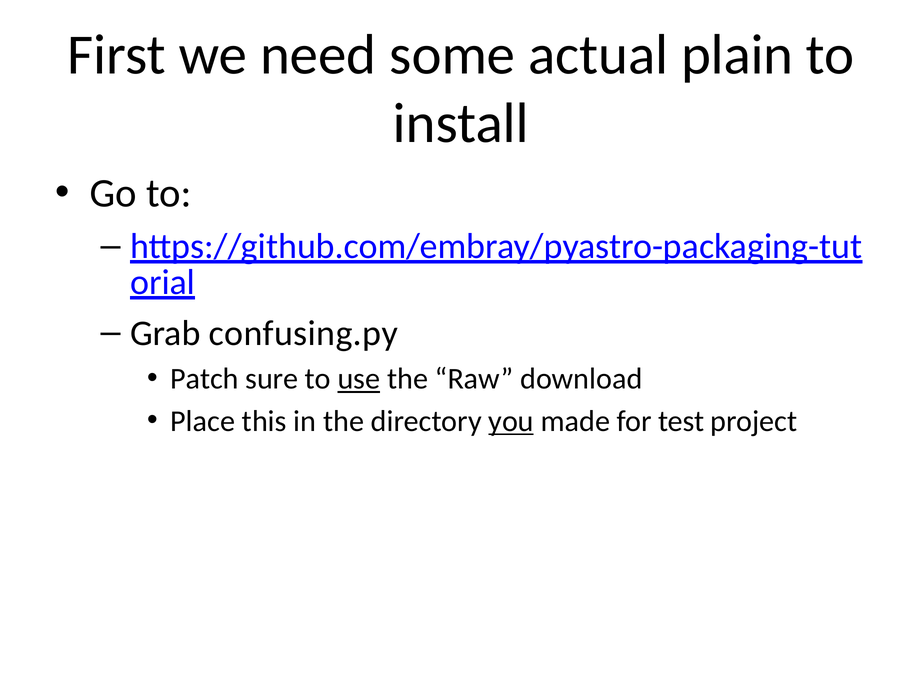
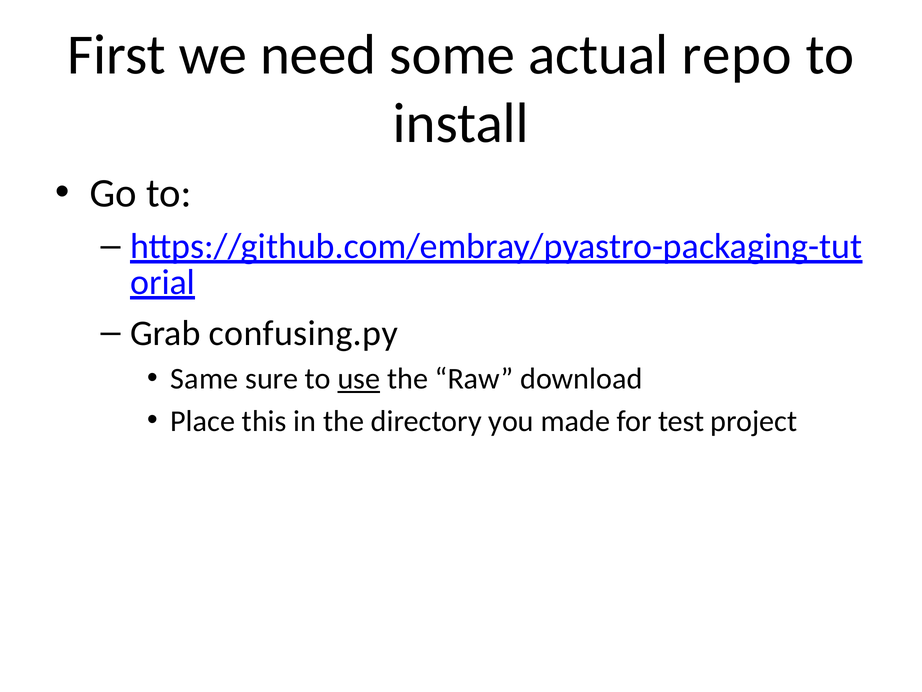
plain: plain -> repo
Patch: Patch -> Same
you underline: present -> none
